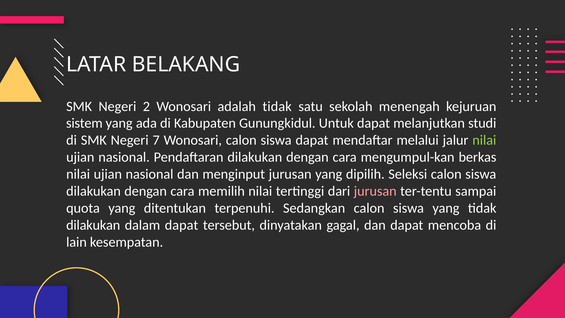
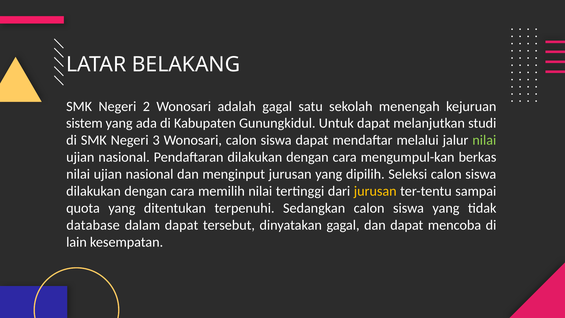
adalah tidak: tidak -> gagal
7: 7 -> 3
jurusan at (375, 191) colour: pink -> yellow
dilakukan at (93, 225): dilakukan -> database
